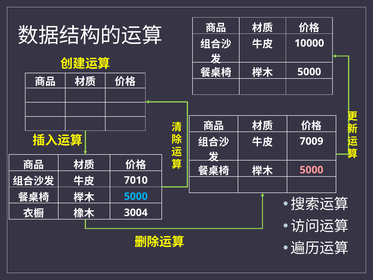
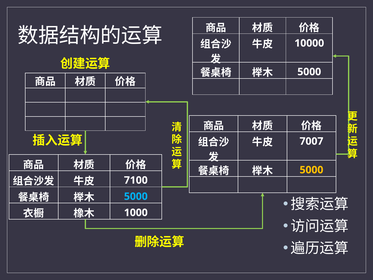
7009: 7009 -> 7007
5000 at (311, 170) colour: pink -> yellow
7010: 7010 -> 7100
3004: 3004 -> 1000
